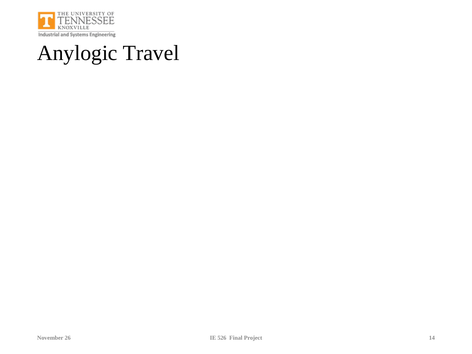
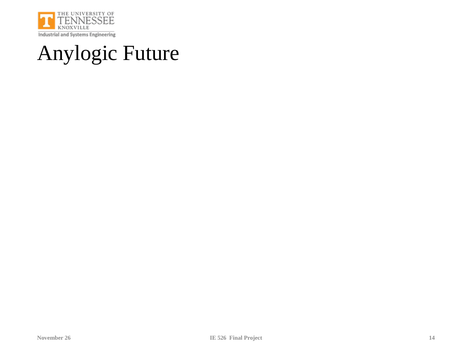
Travel: Travel -> Future
